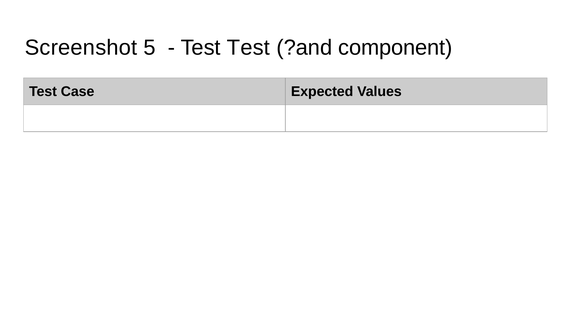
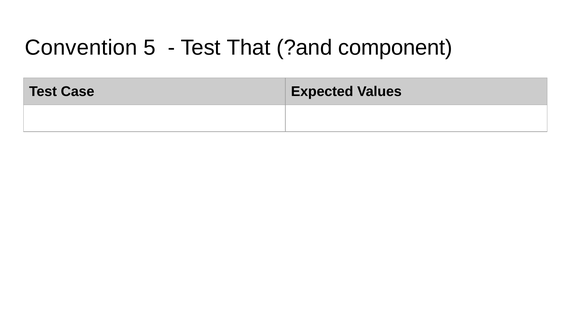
Screenshot: Screenshot -> Convention
Test Test: Test -> That
